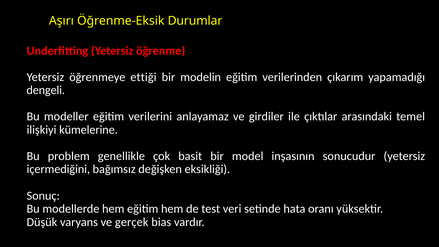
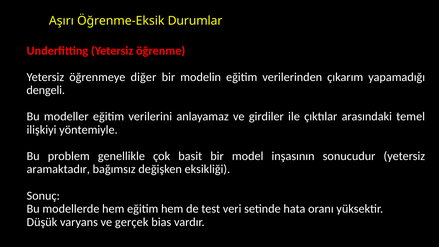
ettiği: ettiği -> diğer
kümelerine: kümelerine -> yöntemiyle
içermediğini: içermediğini -> aramaktadır
